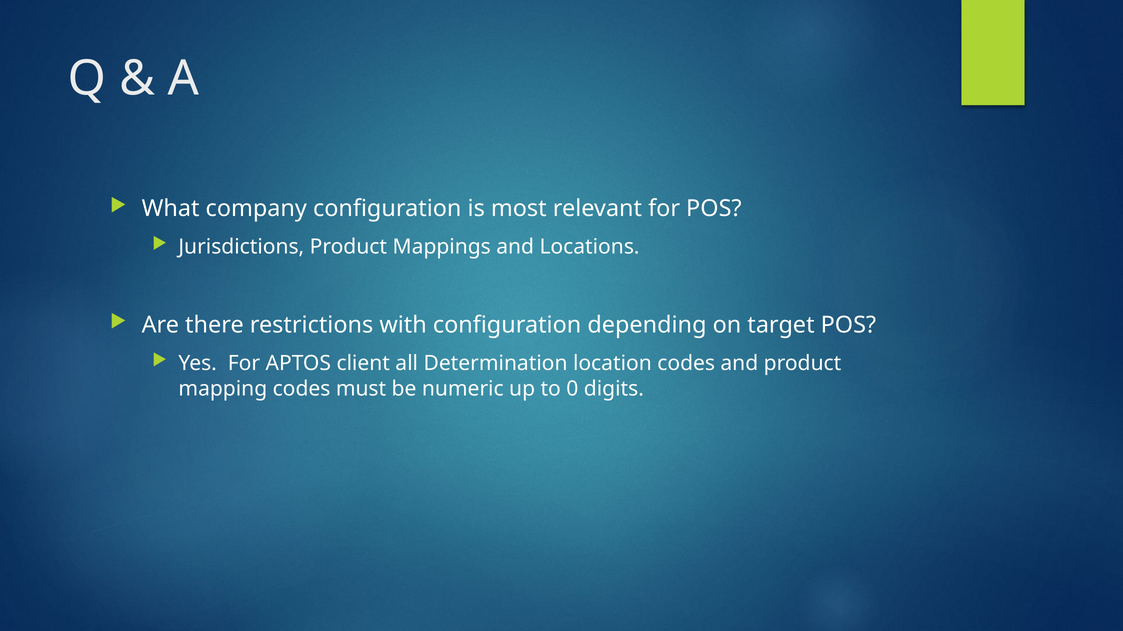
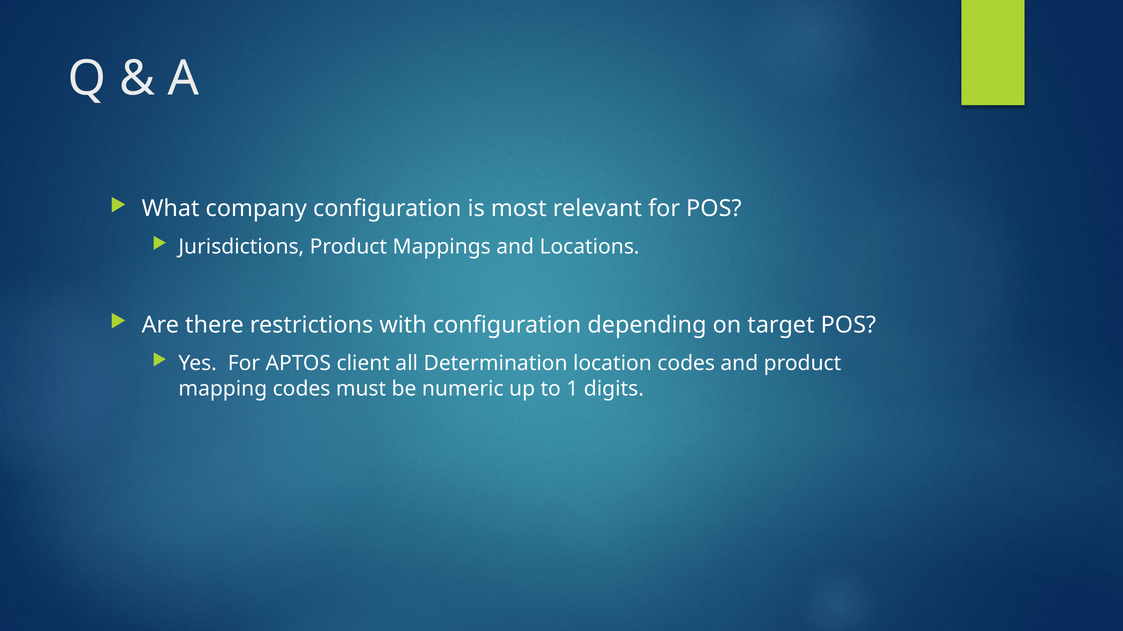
0: 0 -> 1
